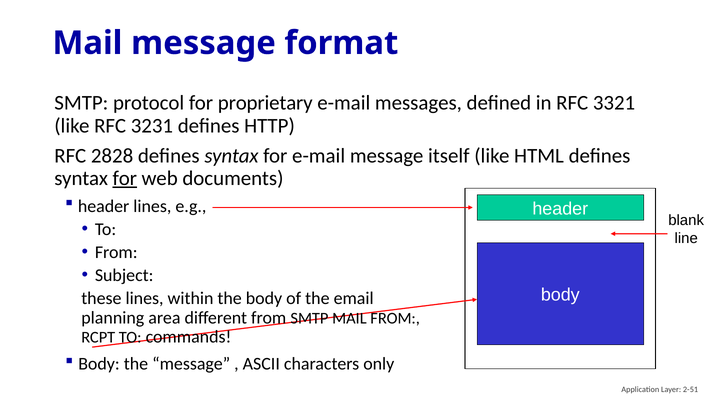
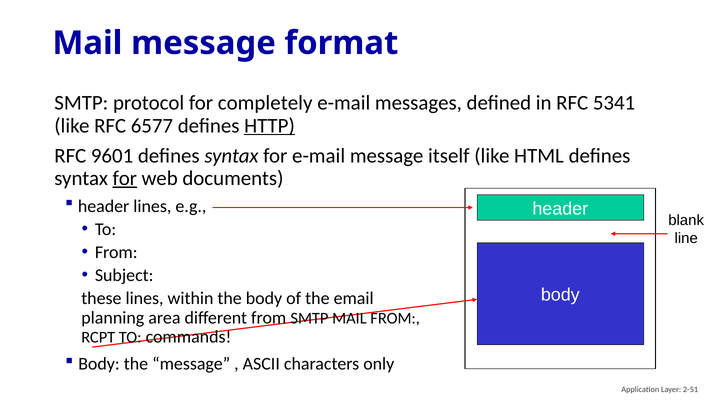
proprietary: proprietary -> completely
3321: 3321 -> 5341
3231: 3231 -> 6577
HTTP underline: none -> present
2828: 2828 -> 9601
